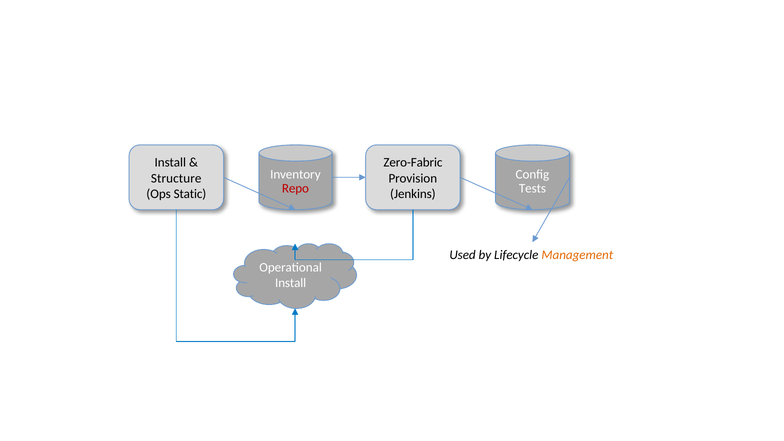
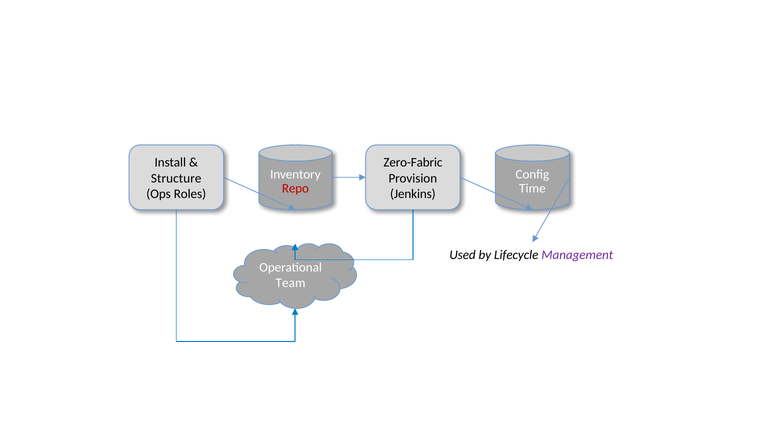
Tests: Tests -> Time
Static: Static -> Roles
Management colour: orange -> purple
Install at (291, 283): Install -> Team
